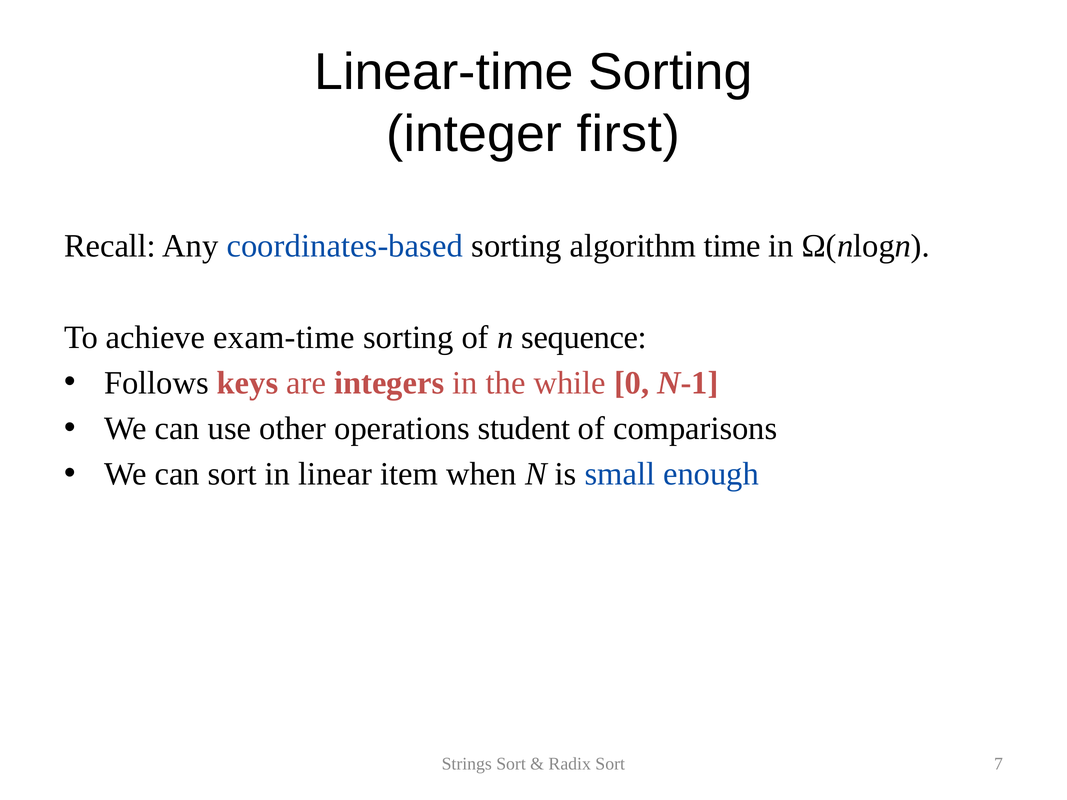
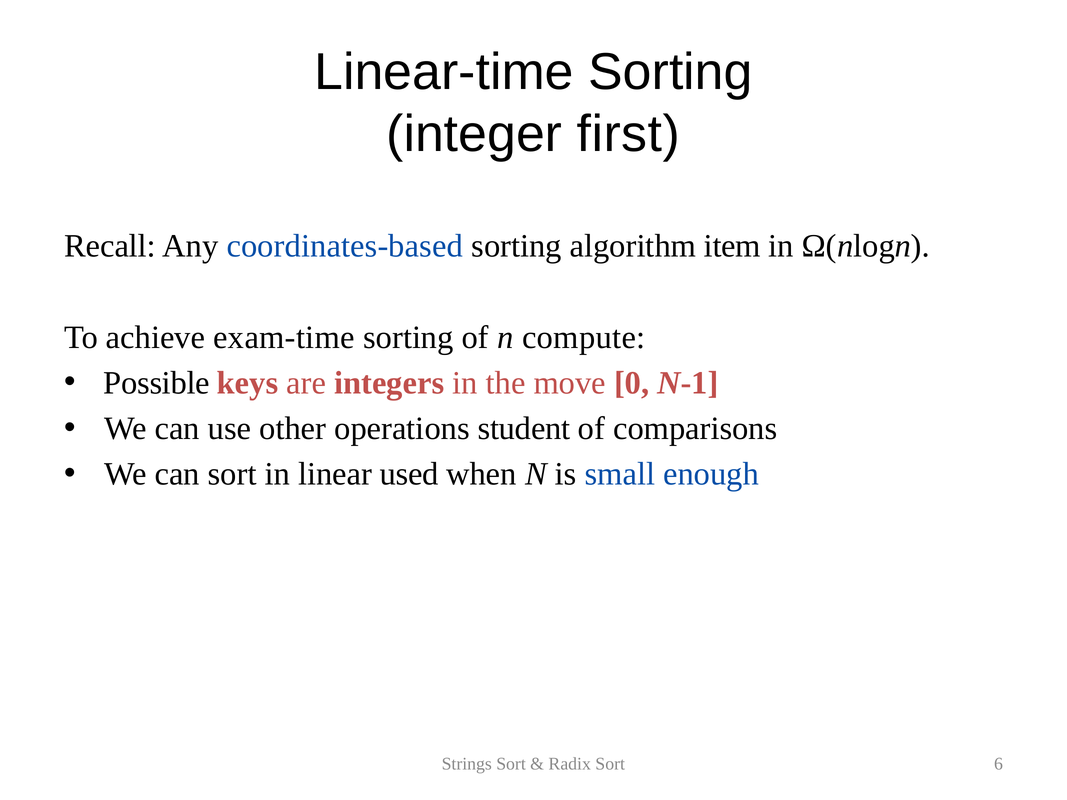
time: time -> item
sequence: sequence -> compute
Follows: Follows -> Possible
while: while -> move
item: item -> used
7: 7 -> 6
